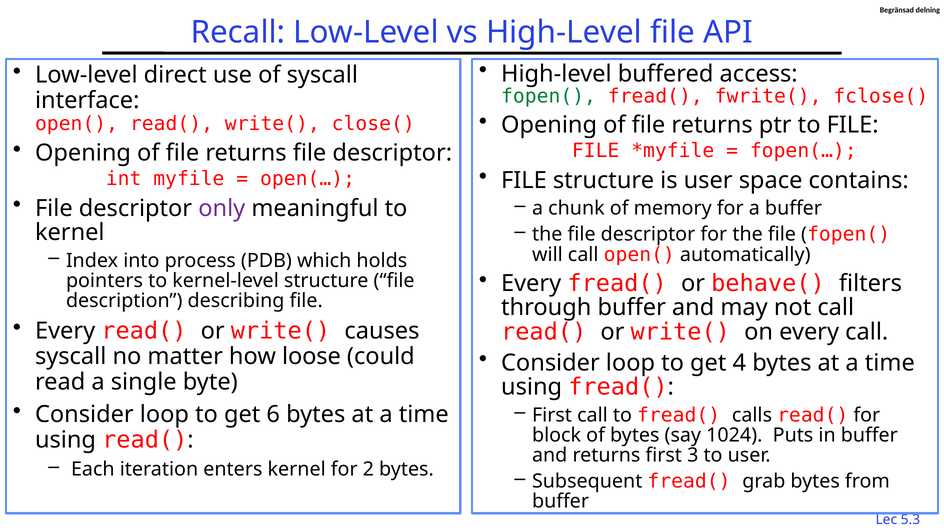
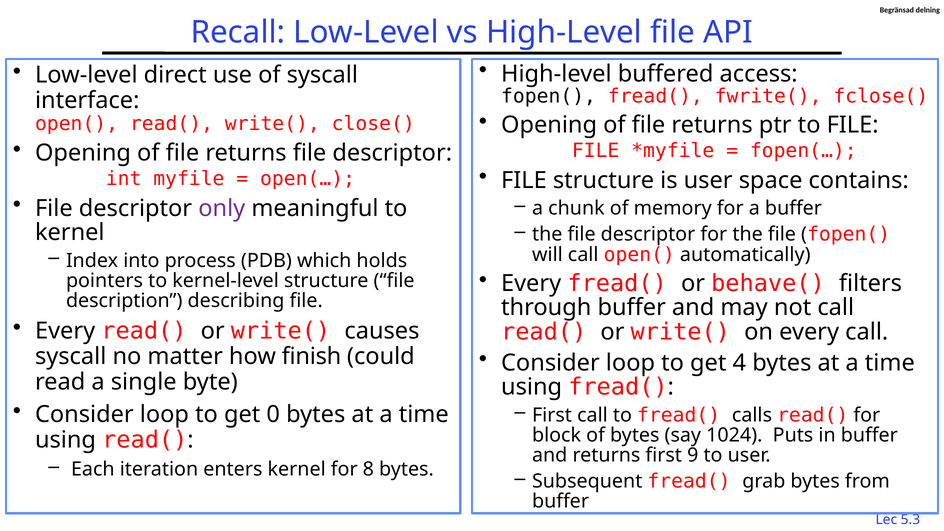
fopen( at (549, 96) colour: green -> black
loose: loose -> finish
6: 6 -> 0
3: 3 -> 9
2: 2 -> 8
